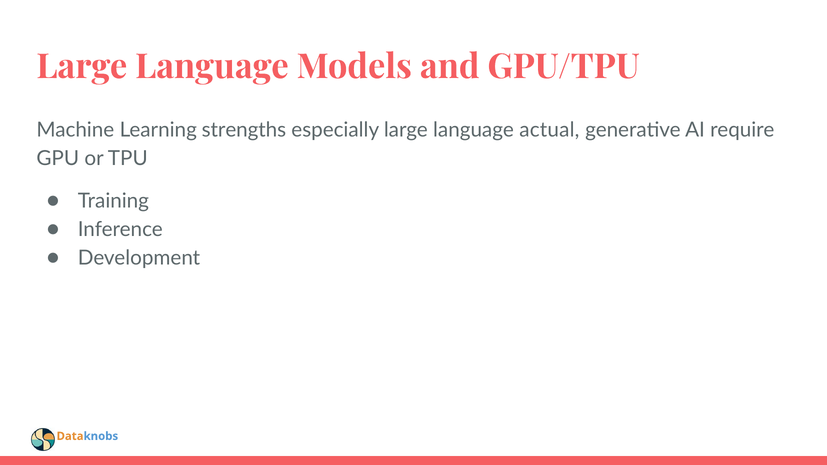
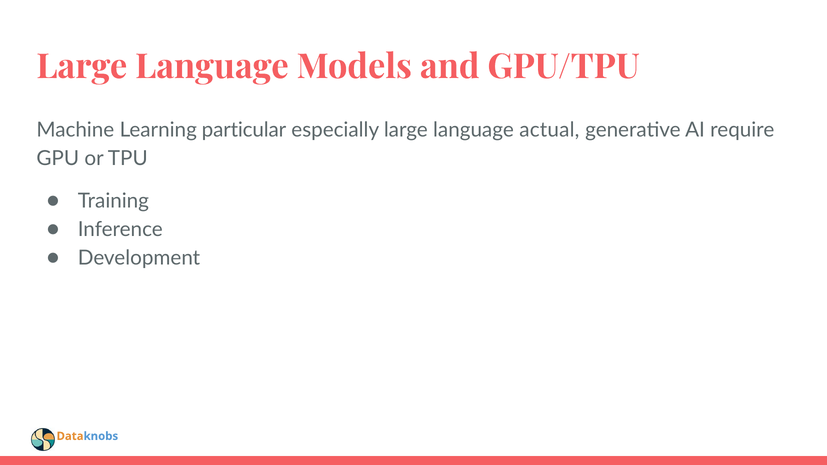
strengths: strengths -> particular
